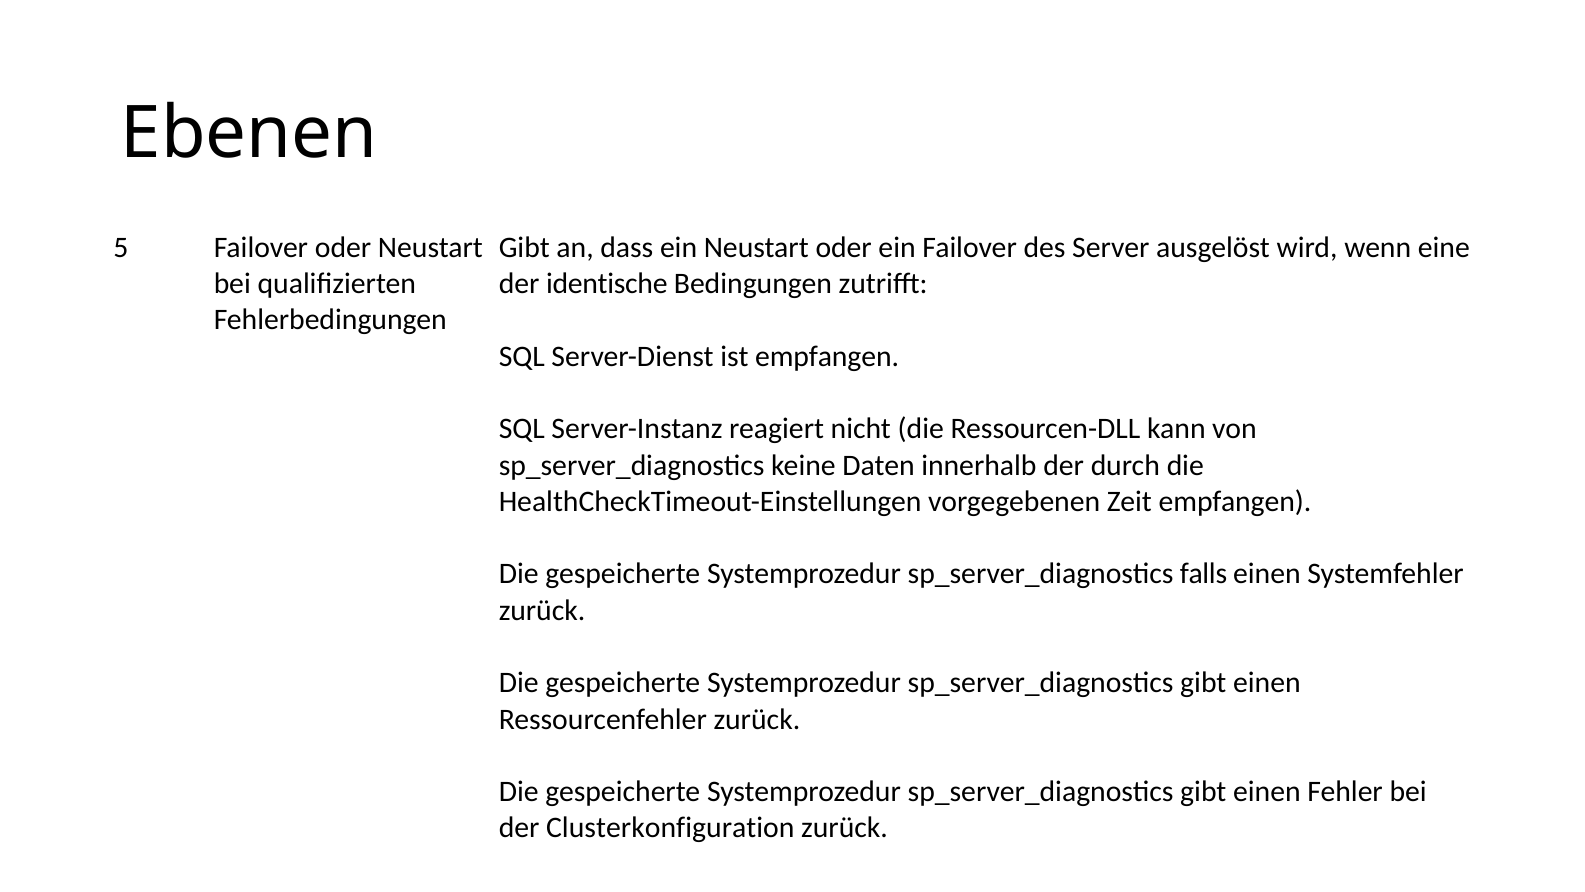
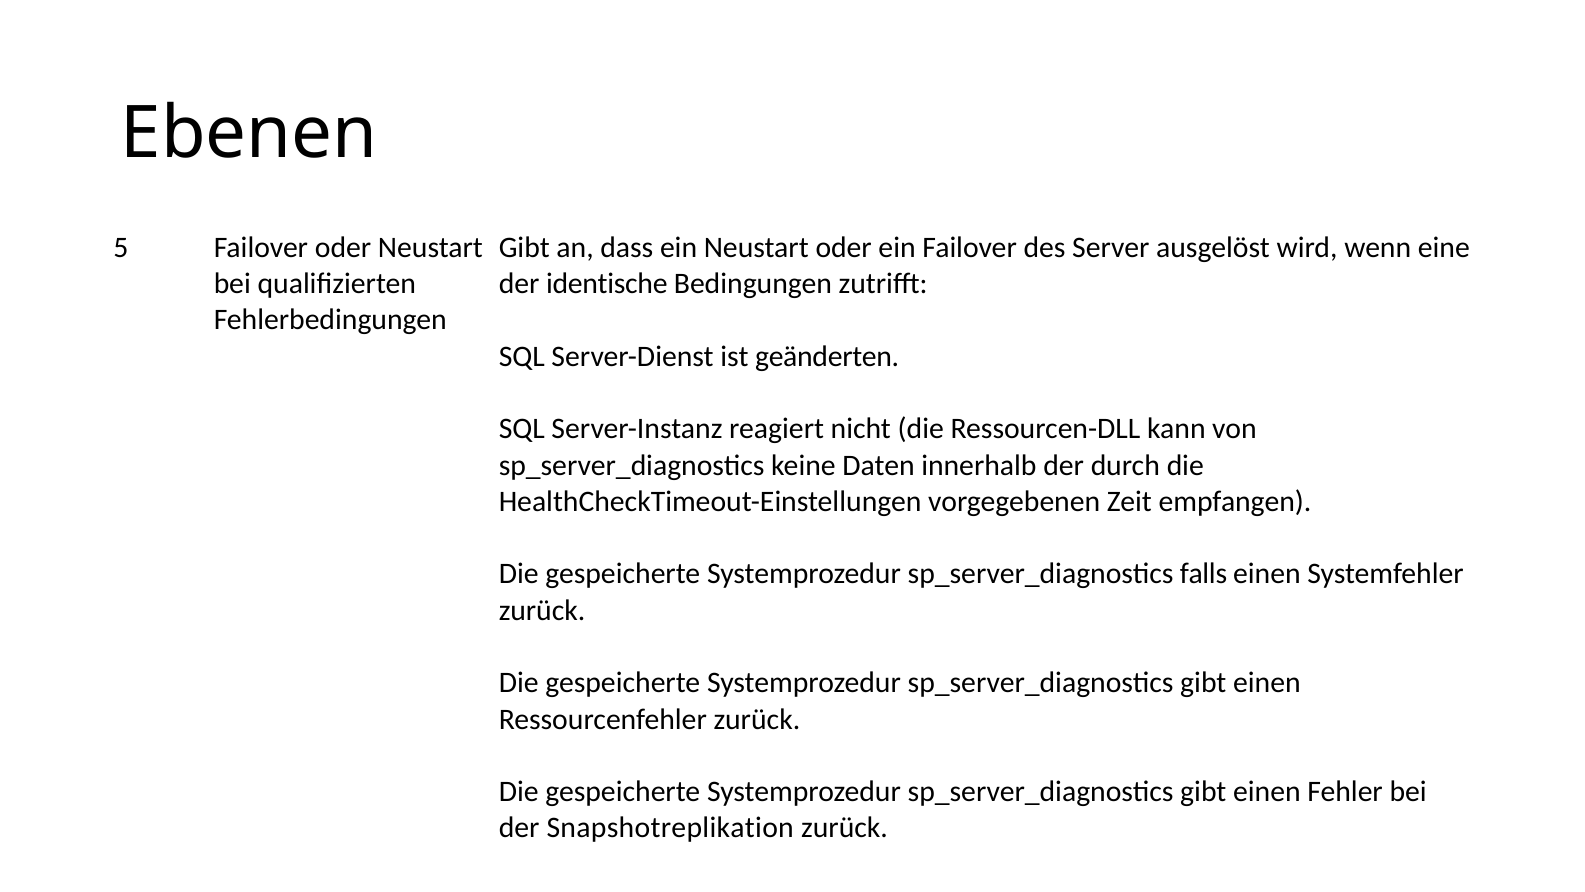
ist empfangen: empfangen -> geänderten
Clusterkonfiguration: Clusterkonfiguration -> Snapshotreplikation
